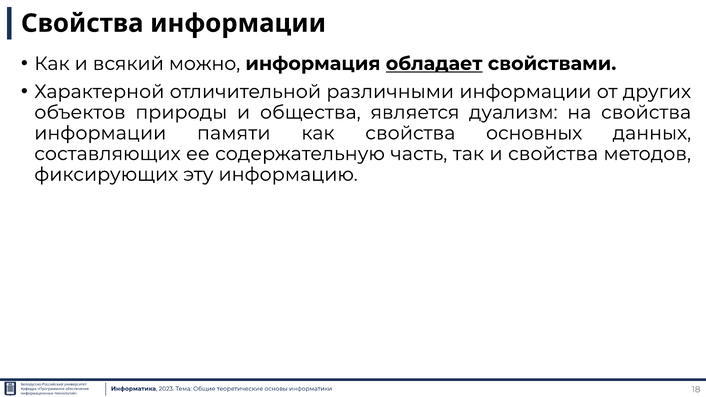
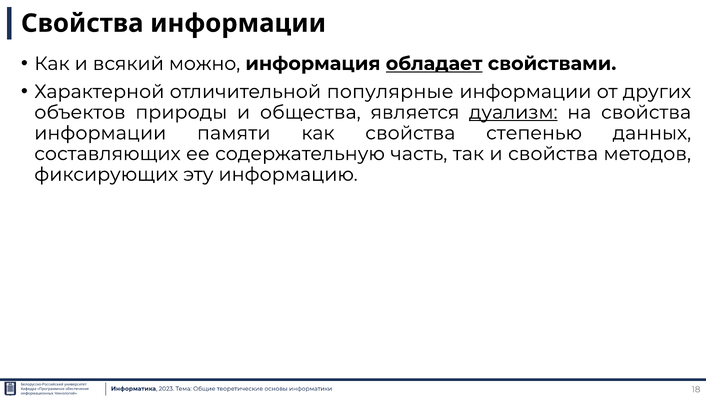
различными: различными -> популярные
дуализм underline: none -> present
основных: основных -> степенью
